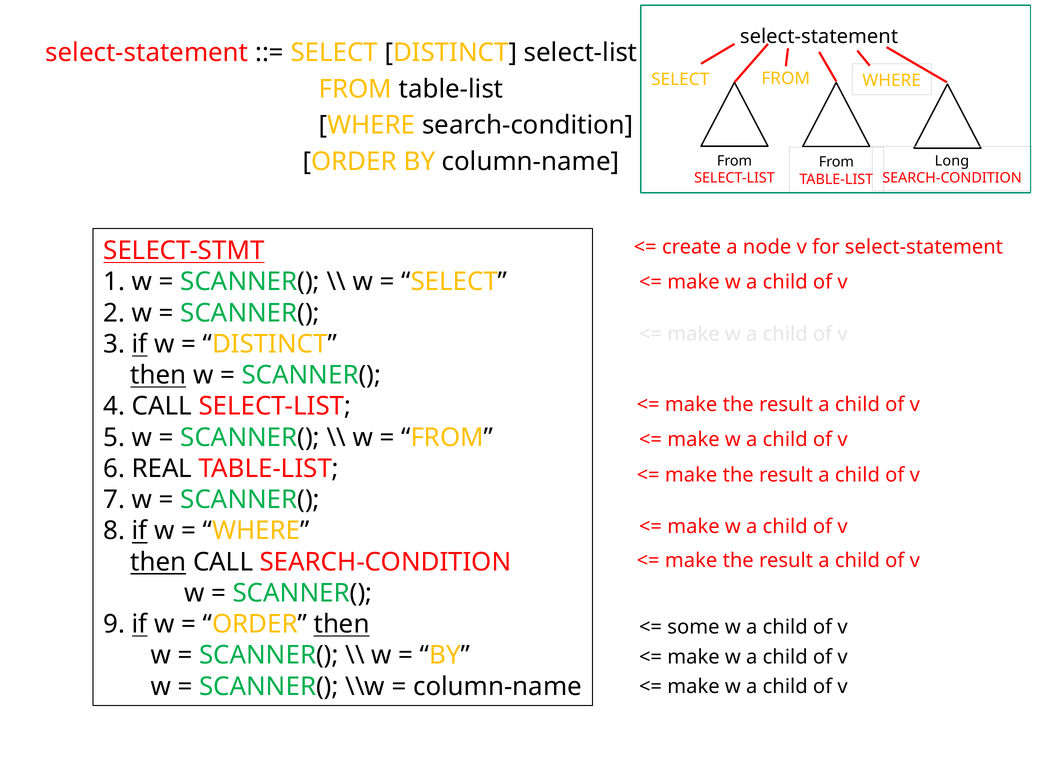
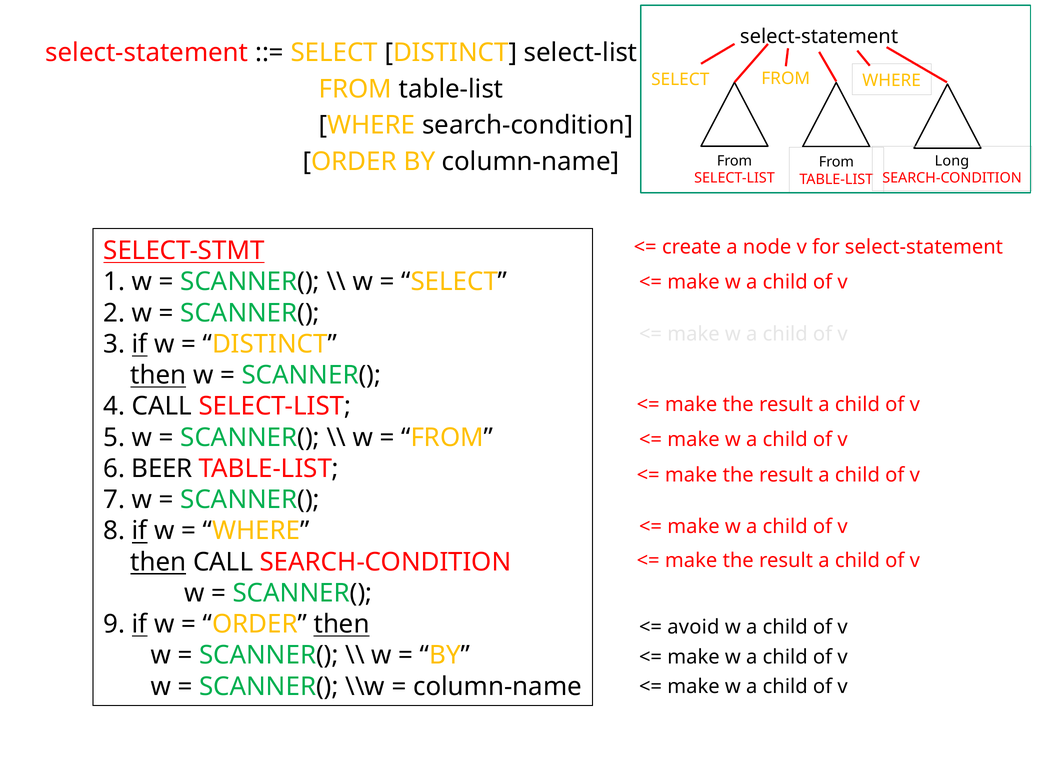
REAL: REAL -> BEER
some: some -> avoid
